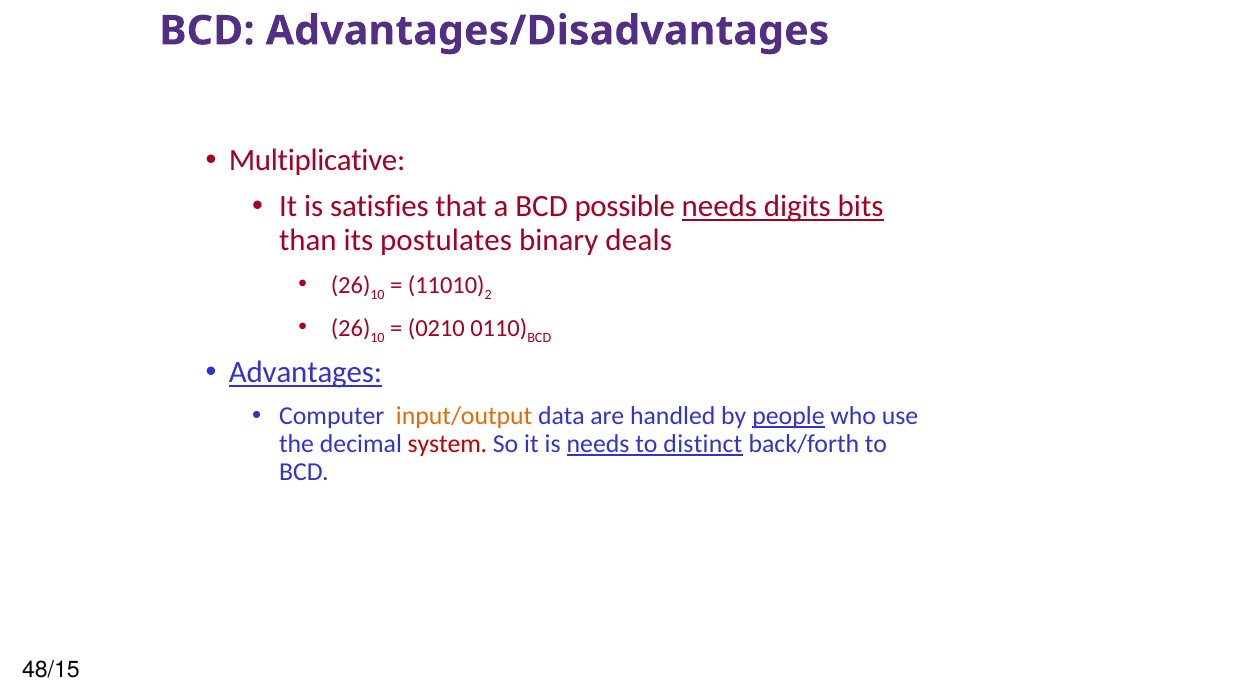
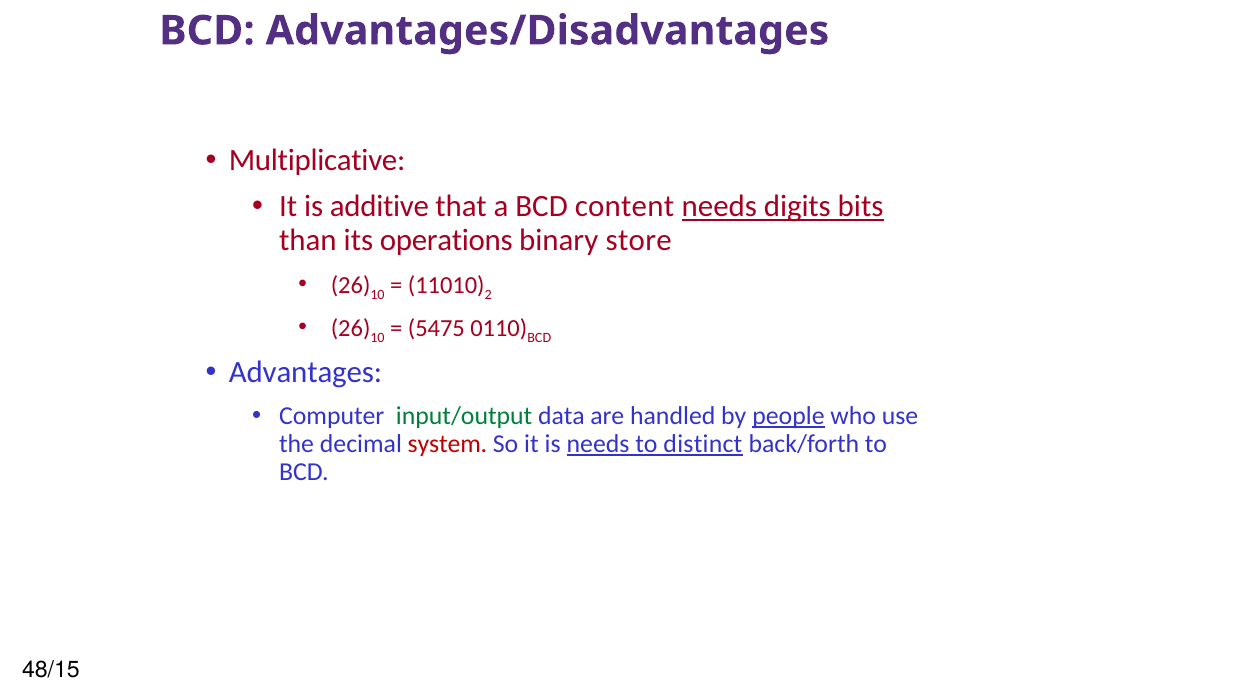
satisfies: satisfies -> additive
possible: possible -> content
postulates: postulates -> operations
deals: deals -> store
0210: 0210 -> 5475
Advantages underline: present -> none
input/output colour: orange -> green
